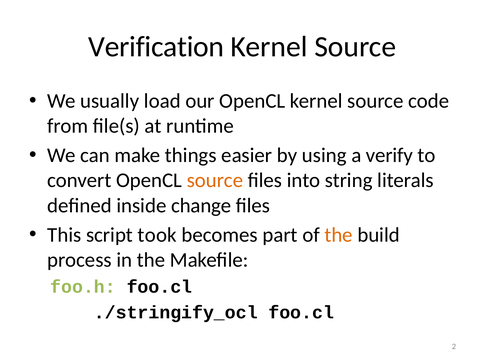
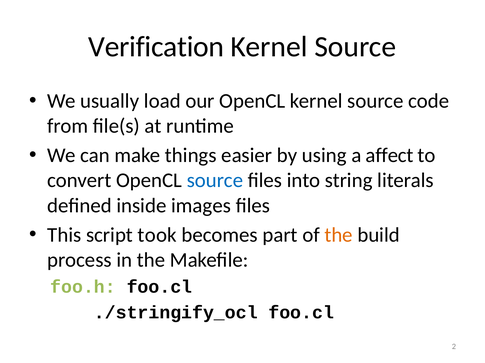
verify: verify -> affect
source at (215, 181) colour: orange -> blue
change: change -> images
